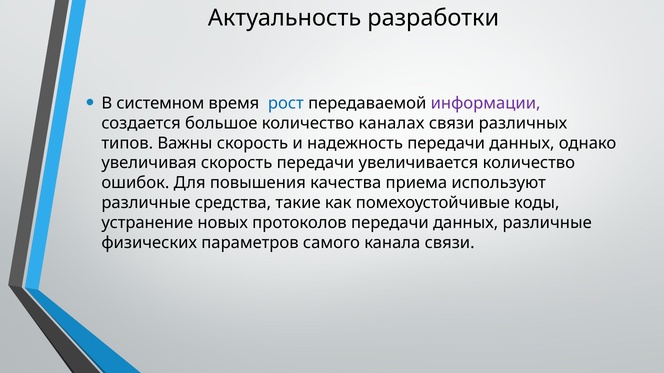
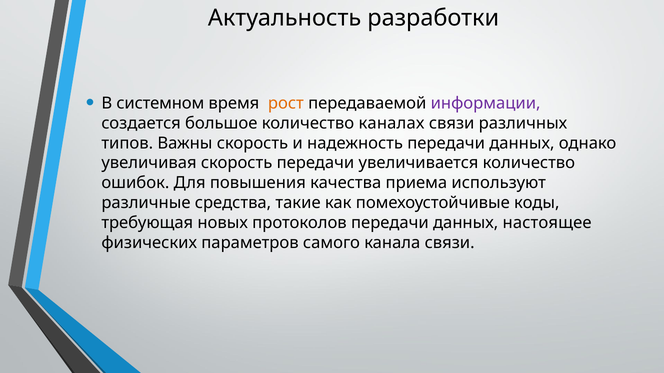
рост colour: blue -> orange
устранение: устранение -> требующая
данных различные: различные -> настоящее
